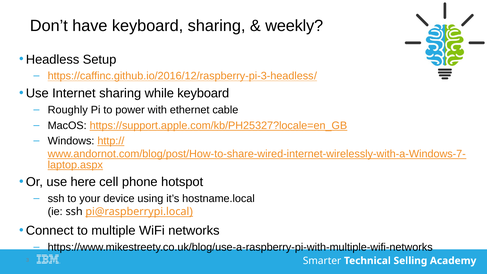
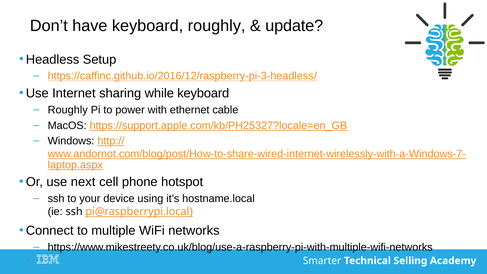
keyboard sharing: sharing -> roughly
weekly: weekly -> update
here: here -> next
